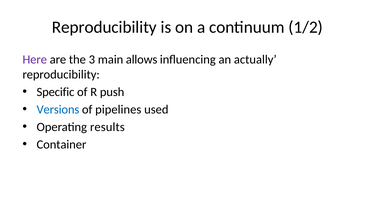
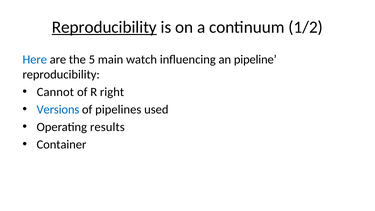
Reproducibility at (104, 27) underline: none -> present
Here colour: purple -> blue
3: 3 -> 5
allows: allows -> watch
actually: actually -> pipeline
Specific: Specific -> Cannot
push: push -> right
